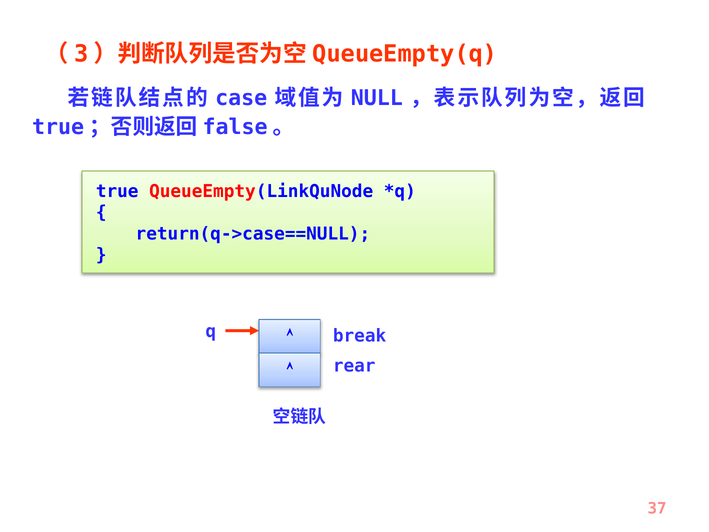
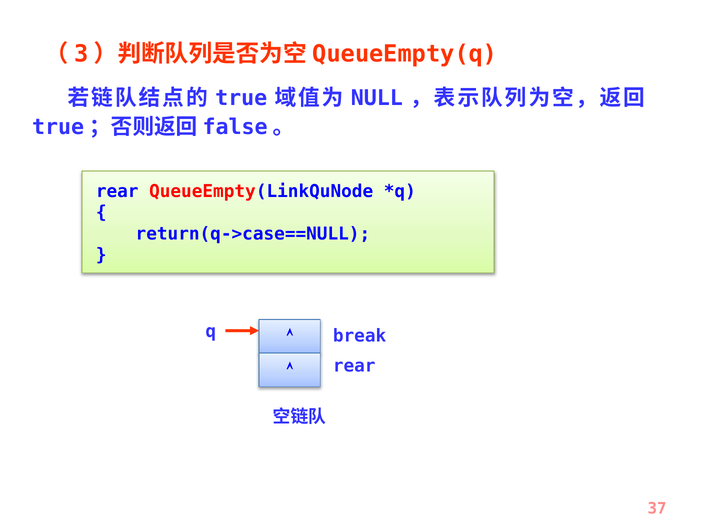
case: case -> true
true at (117, 191): true -> rear
